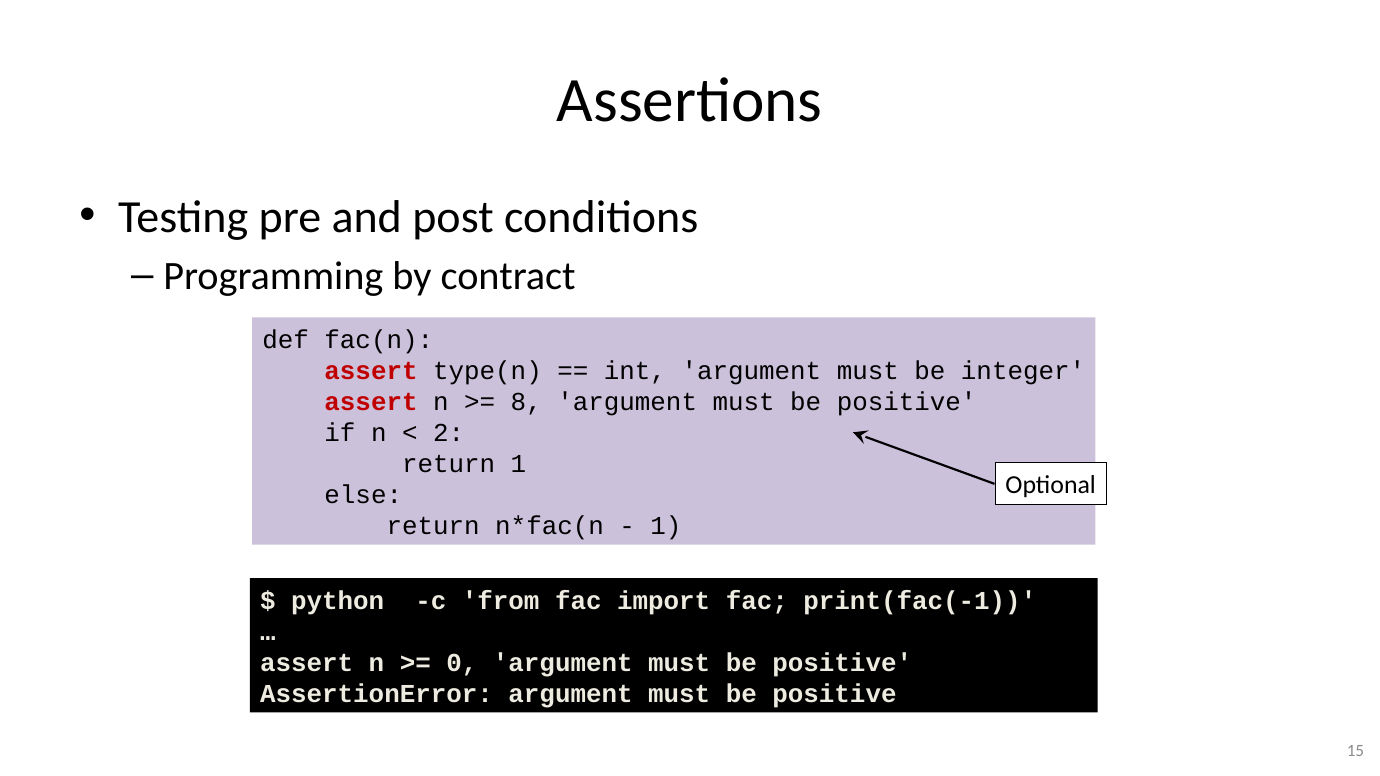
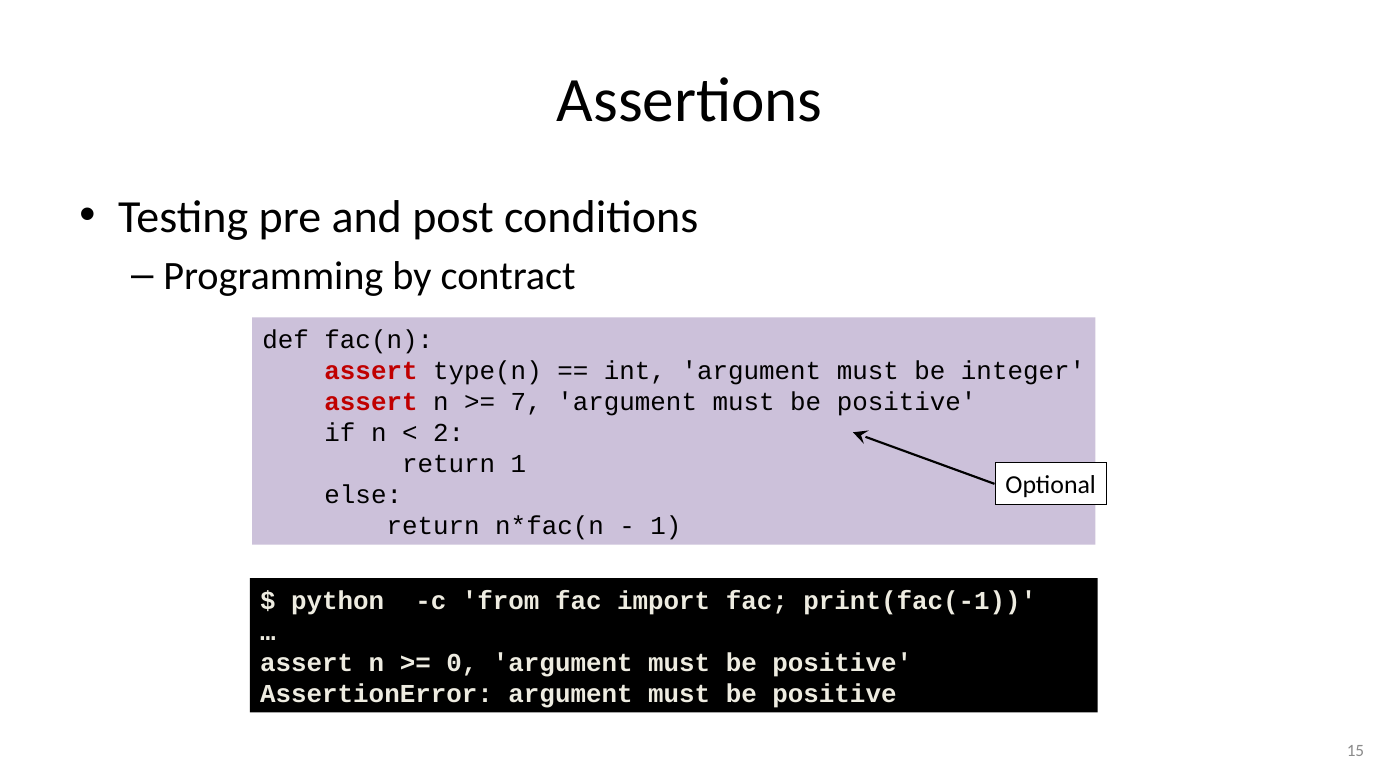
8: 8 -> 7
